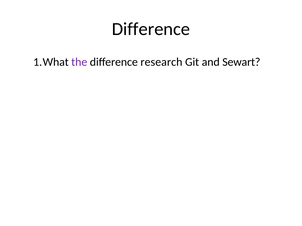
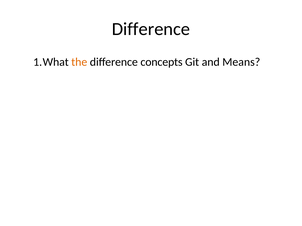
the colour: purple -> orange
research: research -> concepts
Sewart: Sewart -> Means
